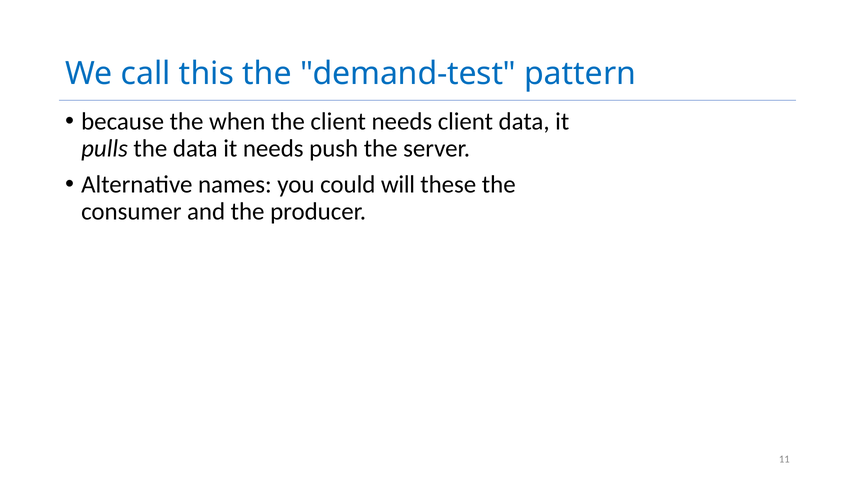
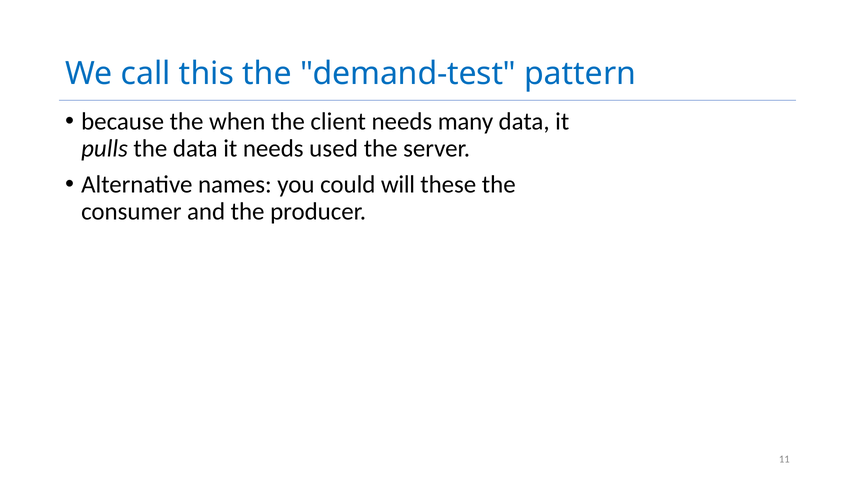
needs client: client -> many
push: push -> used
